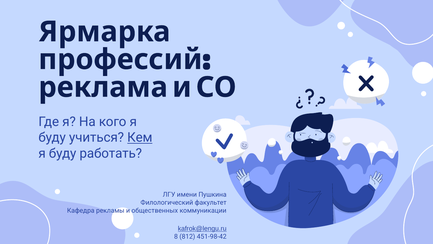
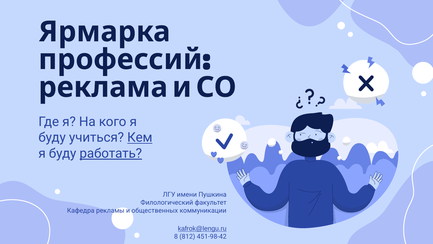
работать underline: none -> present
